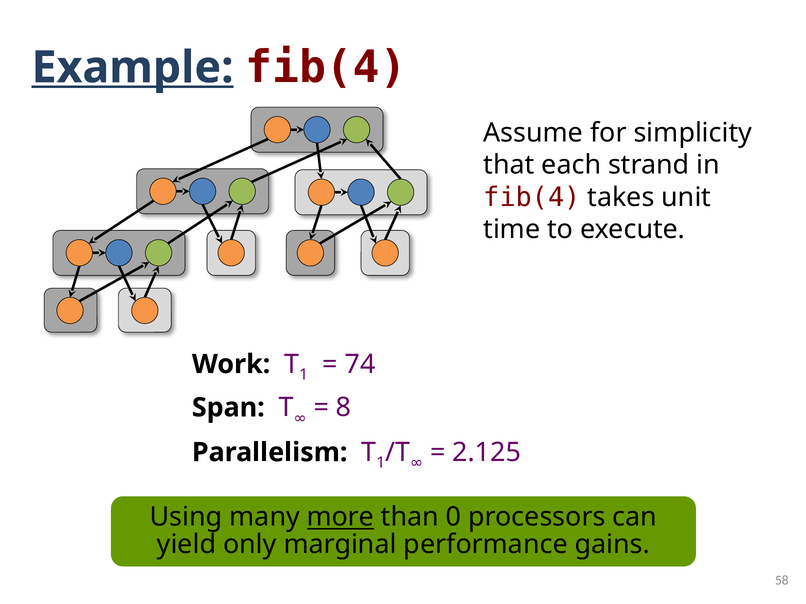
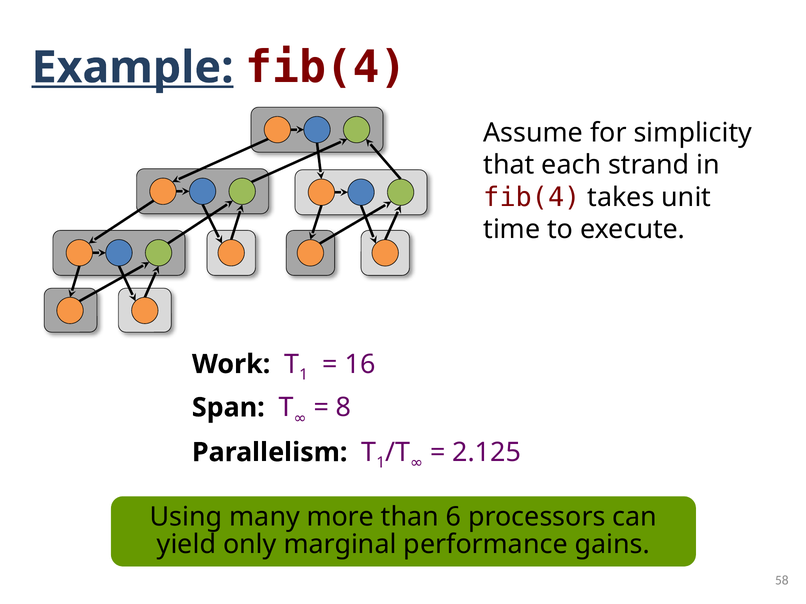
74: 74 -> 16
more underline: present -> none
0: 0 -> 6
